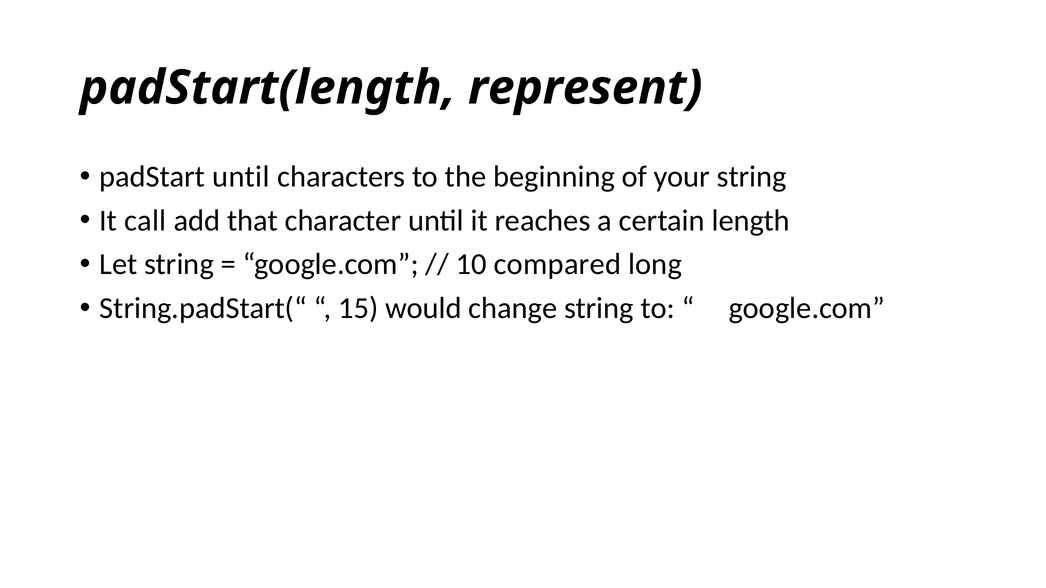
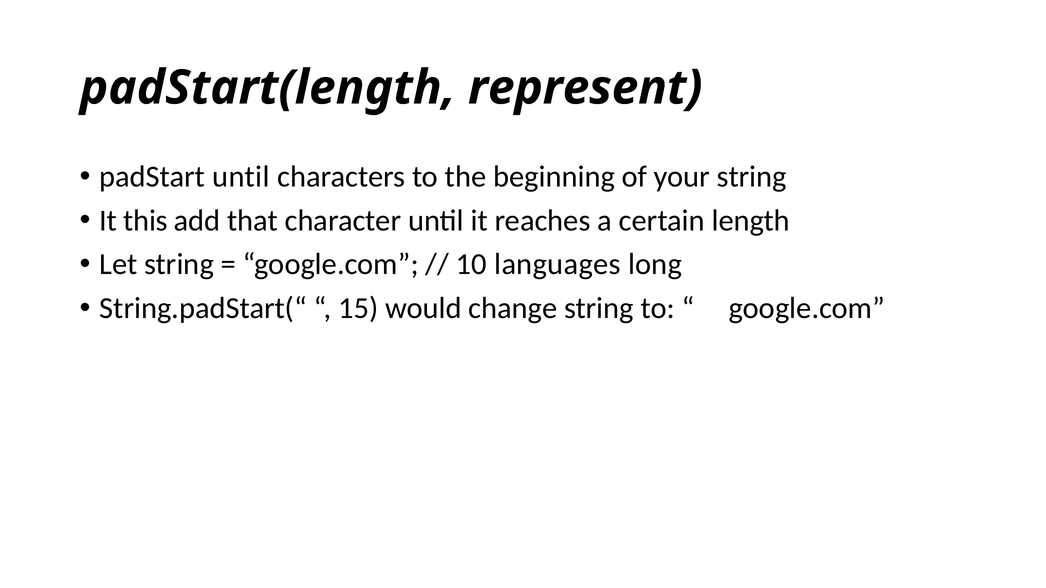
call: call -> this
compared: compared -> languages
